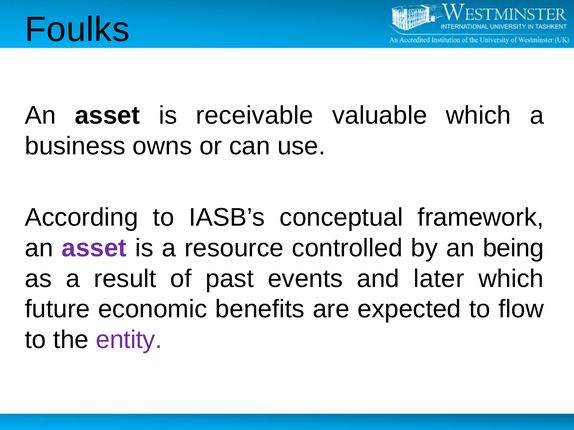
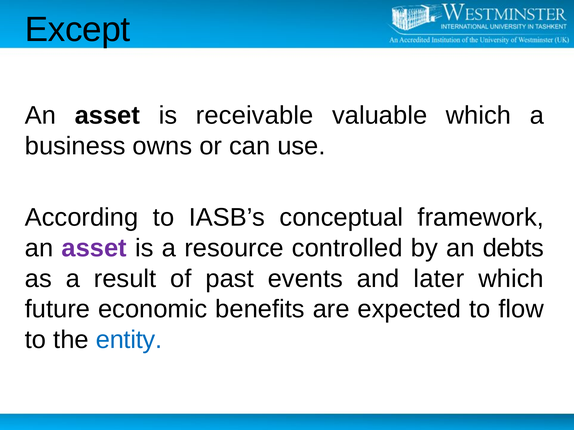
Foulks: Foulks -> Except
being: being -> debts
entity colour: purple -> blue
